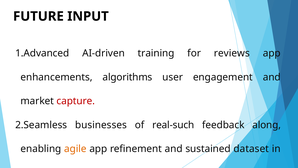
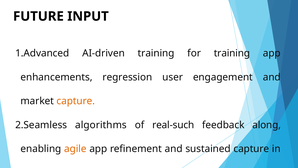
for reviews: reviews -> training
algorithms: algorithms -> regression
capture at (76, 101) colour: red -> orange
businesses: businesses -> algorithms
sustained dataset: dataset -> capture
